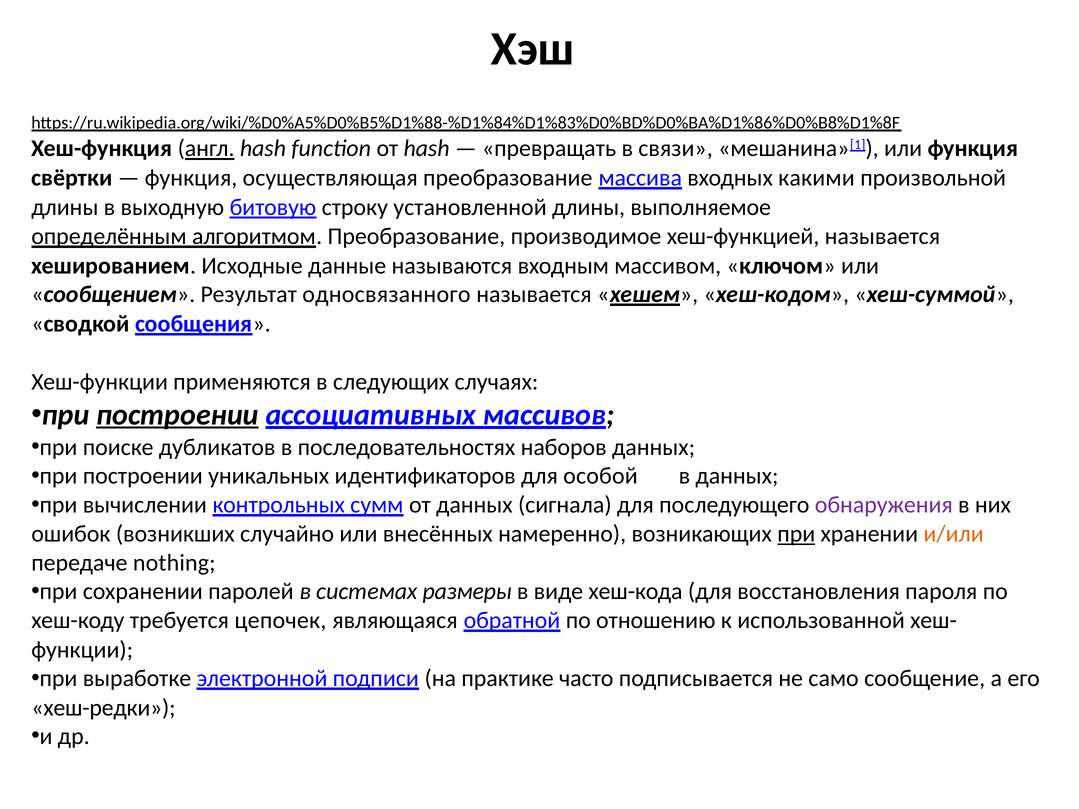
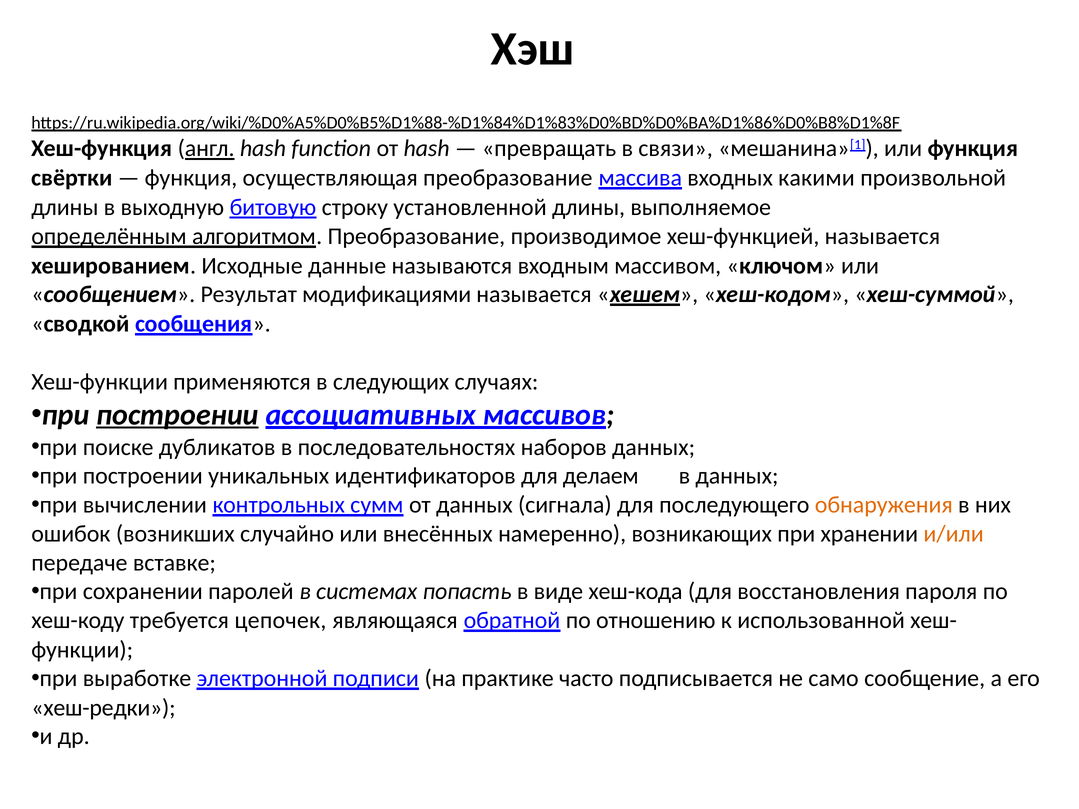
односвязанного: односвязанного -> модификациями
особой: особой -> делаем
обнаружения colour: purple -> orange
при at (796, 534) underline: present -> none
nothing: nothing -> вставке
размеры: размеры -> попасть
